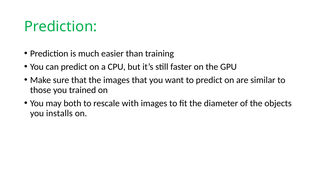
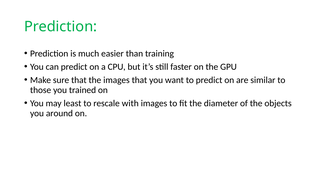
both: both -> least
installs: installs -> around
